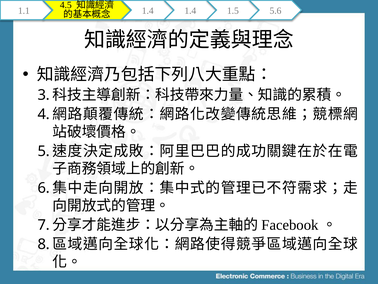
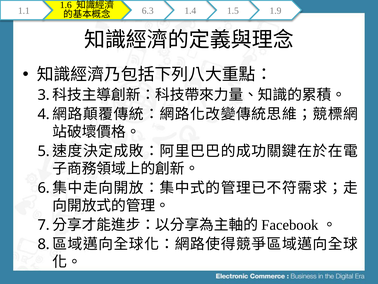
4.5: 4.5 -> 1.6
1.4 at (148, 11): 1.4 -> 6.3
5.6: 5.6 -> 1.9
